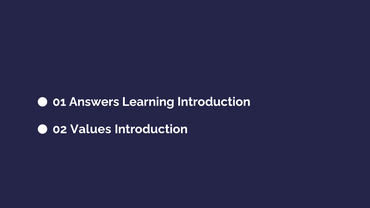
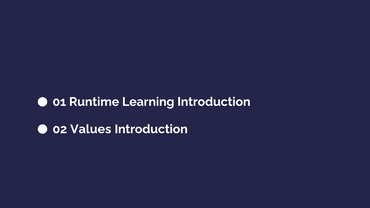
Answers: Answers -> Runtime
